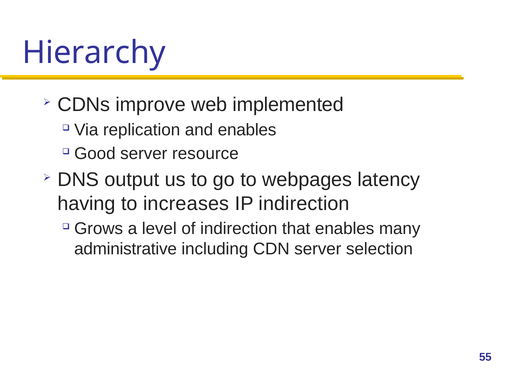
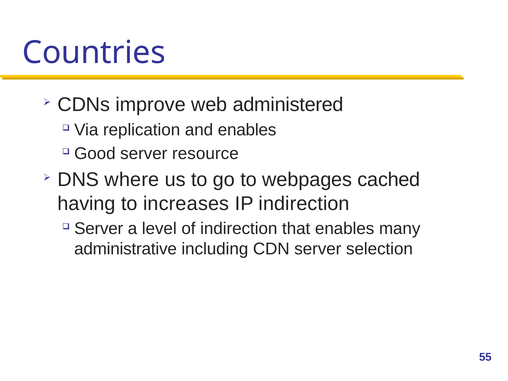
Hierarchy: Hierarchy -> Countries
implemented: implemented -> administered
output: output -> where
latency: latency -> cached
Grows at (99, 229): Grows -> Server
